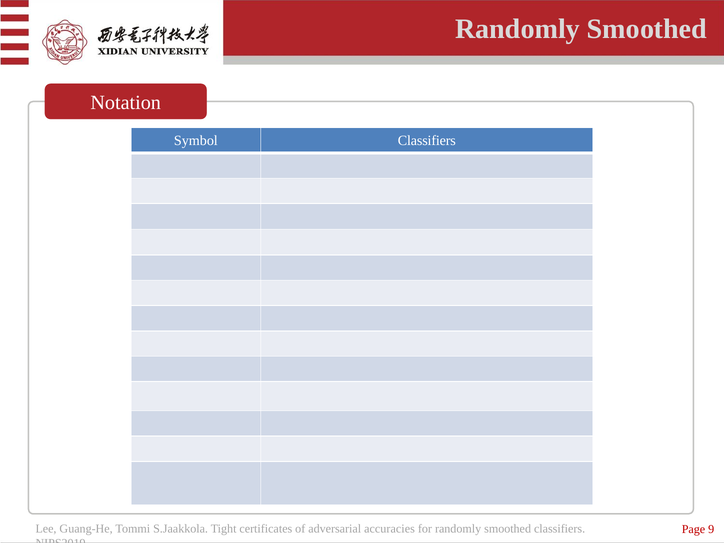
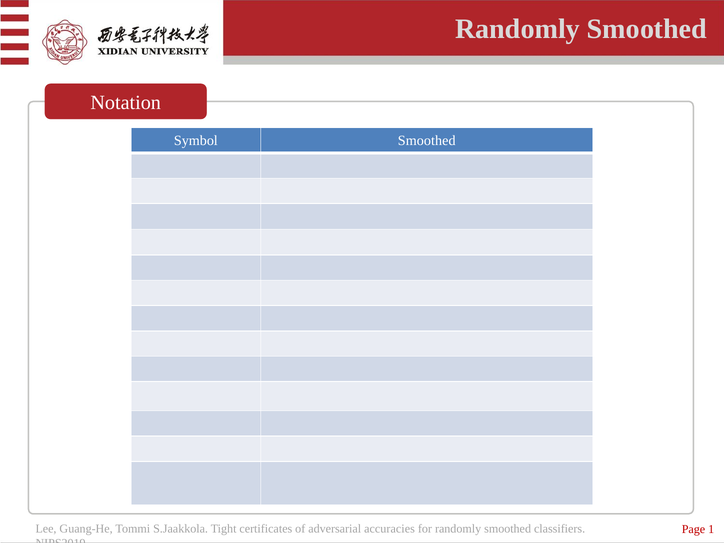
Symbol Classifiers: Classifiers -> Smoothed
9: 9 -> 1
